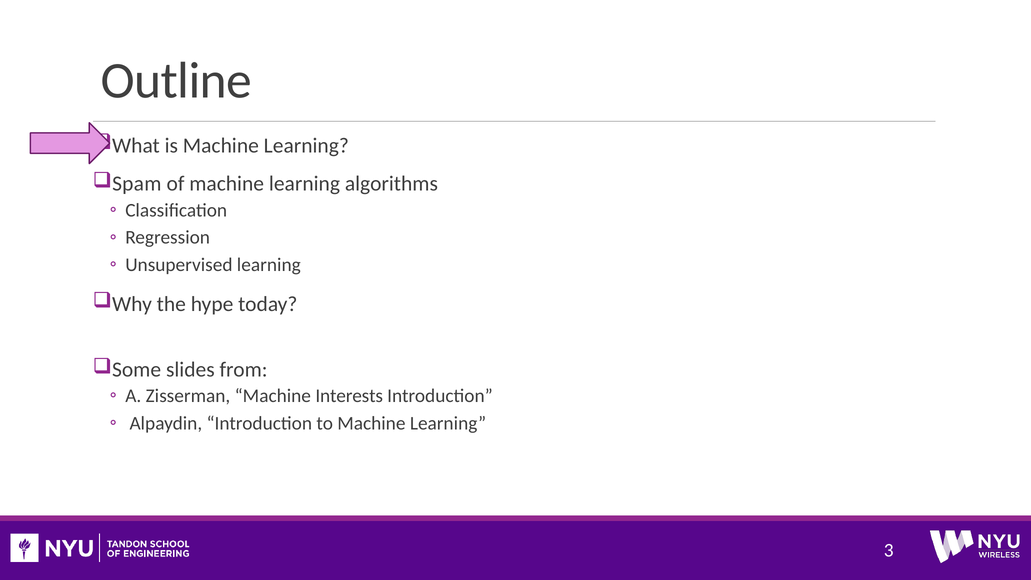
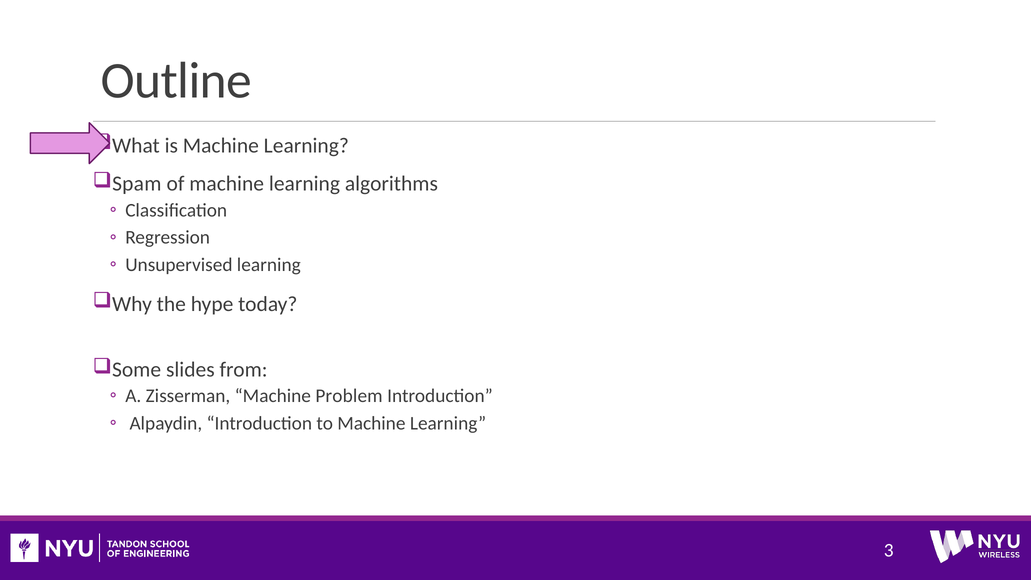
Interests: Interests -> Problem
